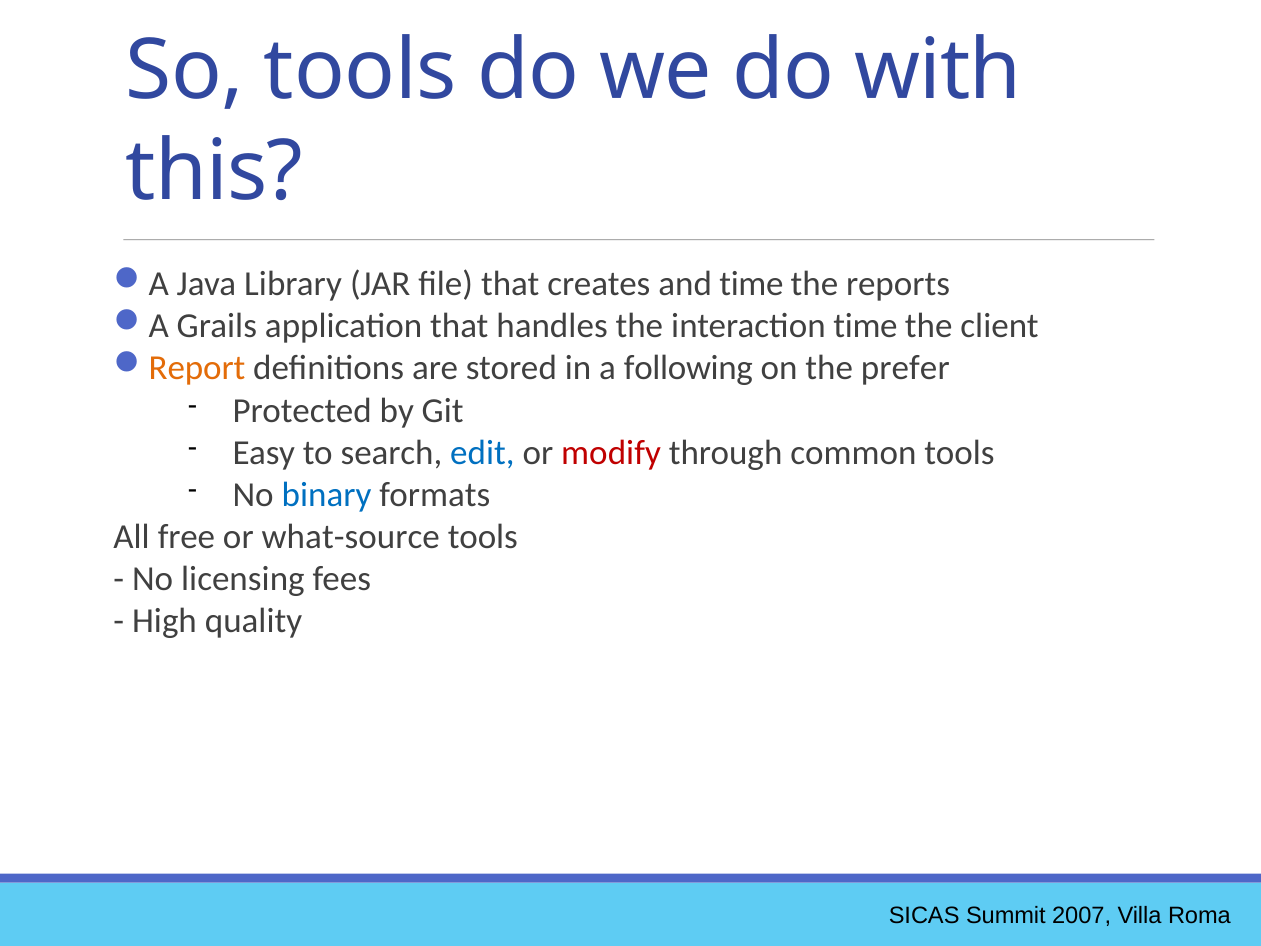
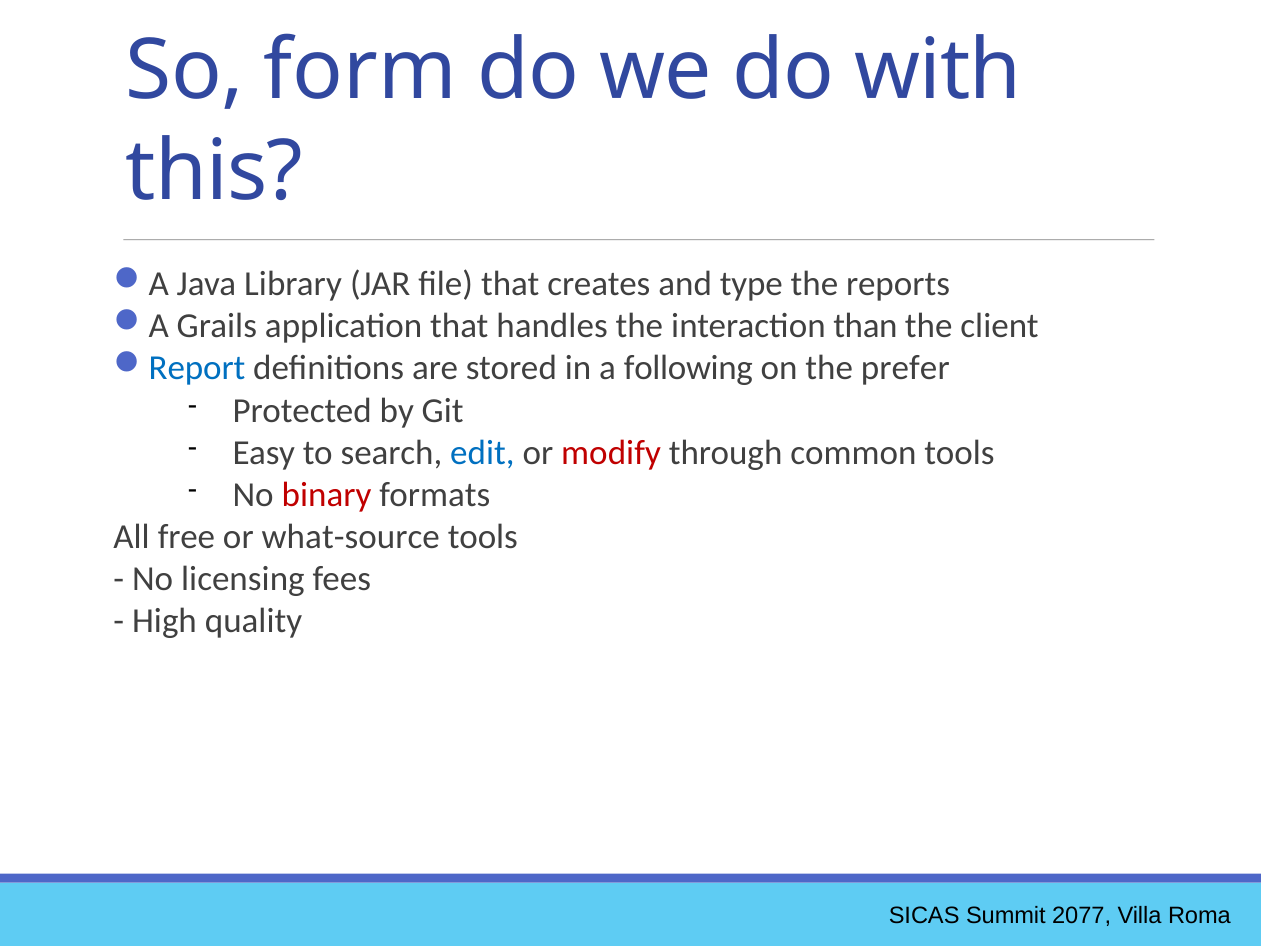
So tools: tools -> form
and time: time -> type
interaction time: time -> than
Report colour: orange -> blue
binary colour: blue -> red
2007: 2007 -> 2077
